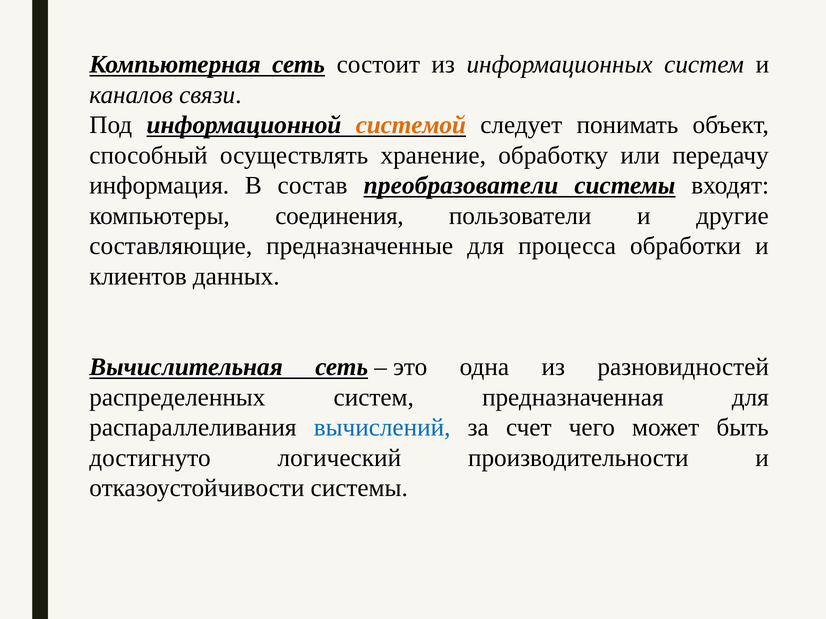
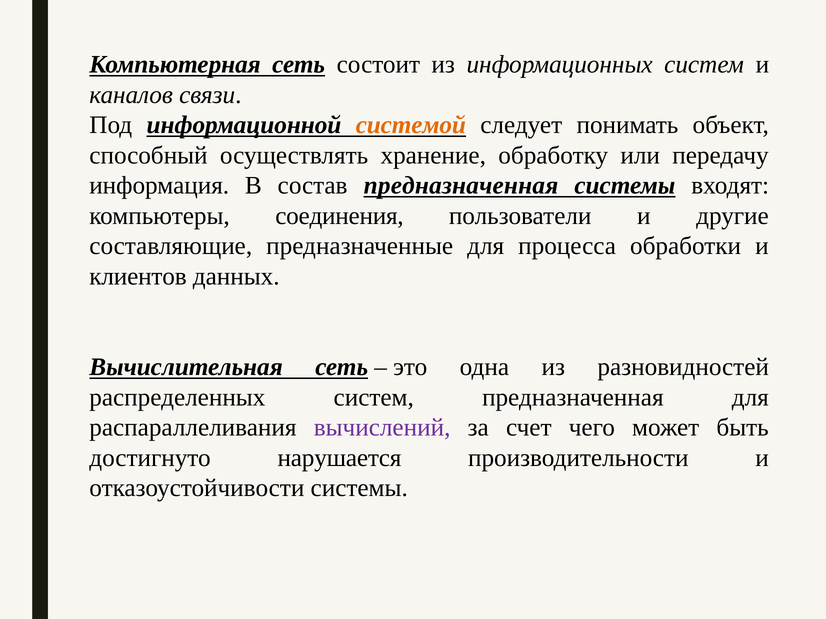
состав преобразователи: преобразователи -> предназначенная
вычислений colour: blue -> purple
логический: логический -> нарушается
